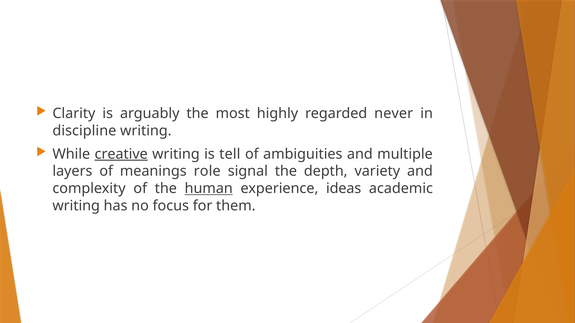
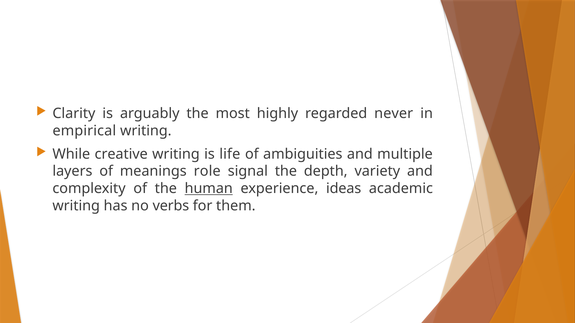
discipline: discipline -> empirical
creative underline: present -> none
tell: tell -> life
focus: focus -> verbs
